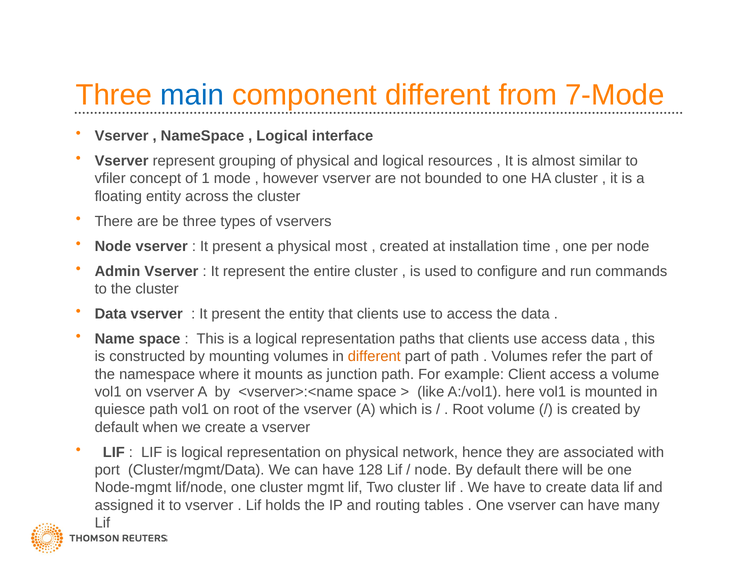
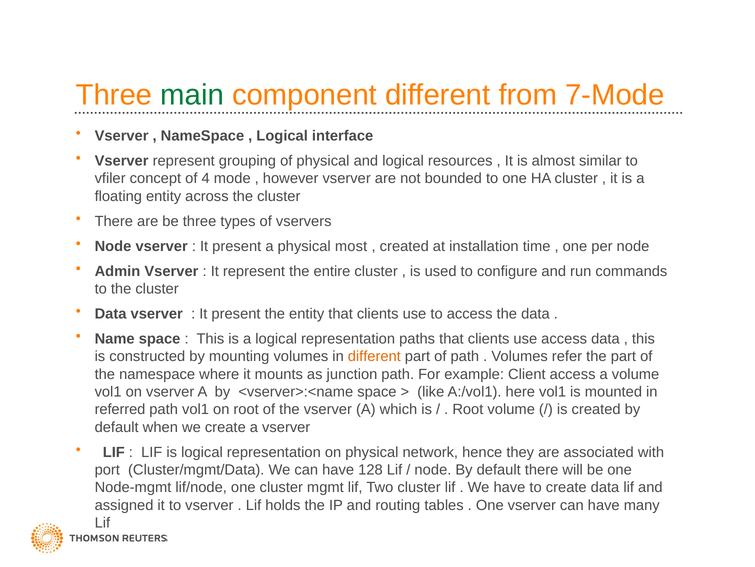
main colour: blue -> green
1: 1 -> 4
quiesce: quiesce -> referred
